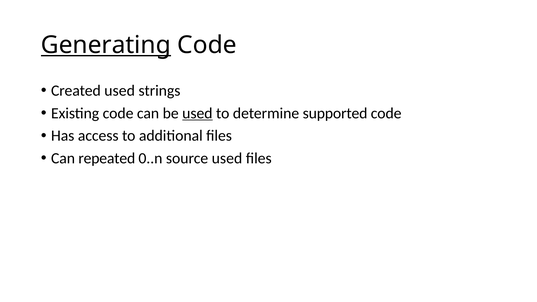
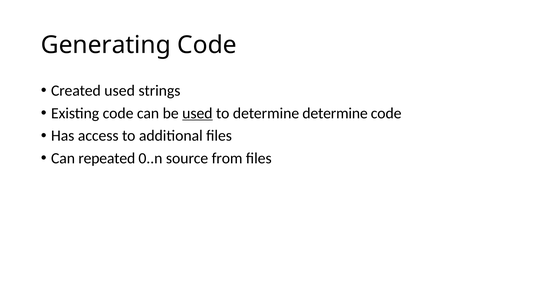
Generating underline: present -> none
determine supported: supported -> determine
source used: used -> from
